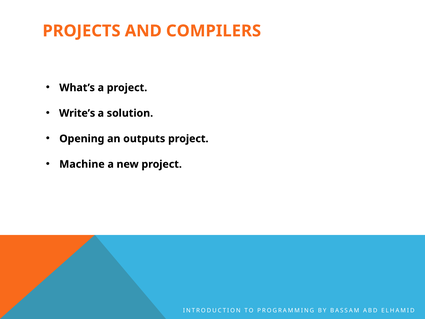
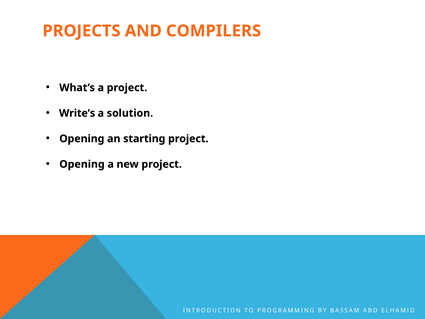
outputs: outputs -> starting
Machine at (82, 164): Machine -> Opening
